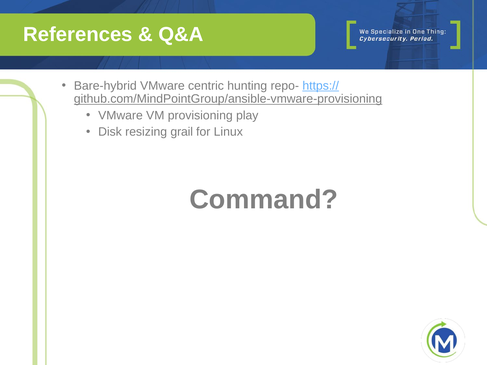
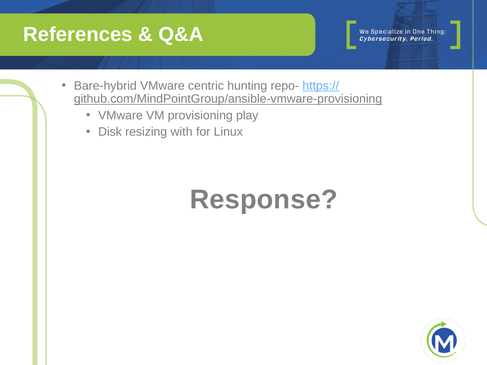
grail: grail -> with
Command: Command -> Response
